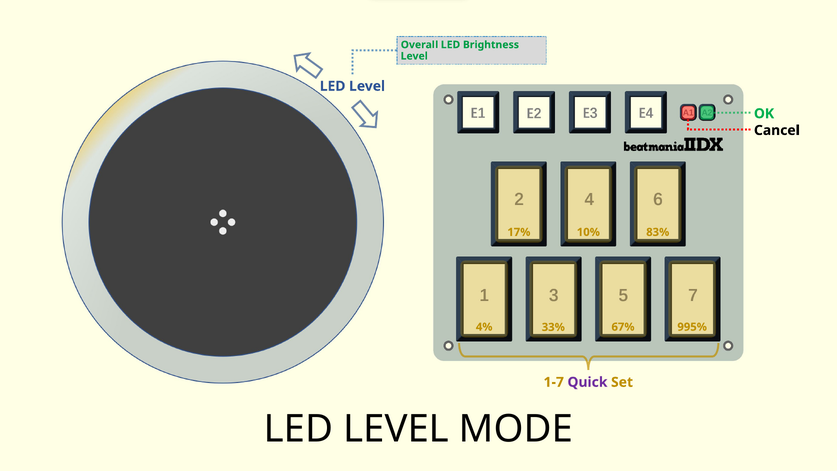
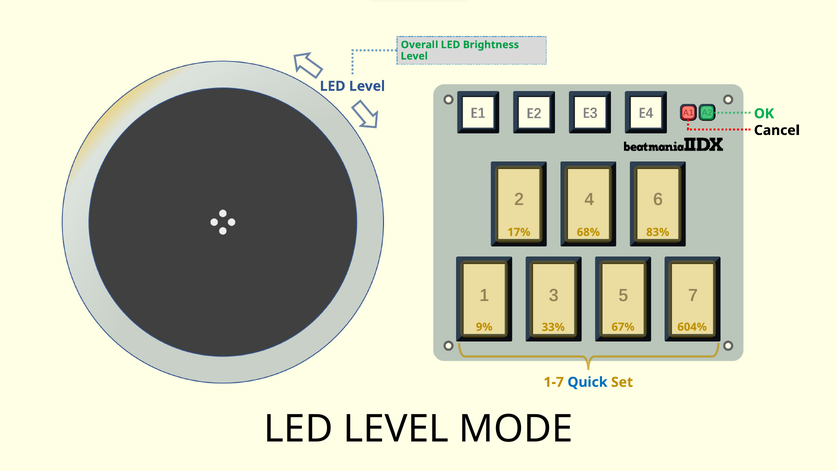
10%: 10% -> 68%
4%: 4% -> 9%
995%: 995% -> 604%
Quick colour: purple -> blue
